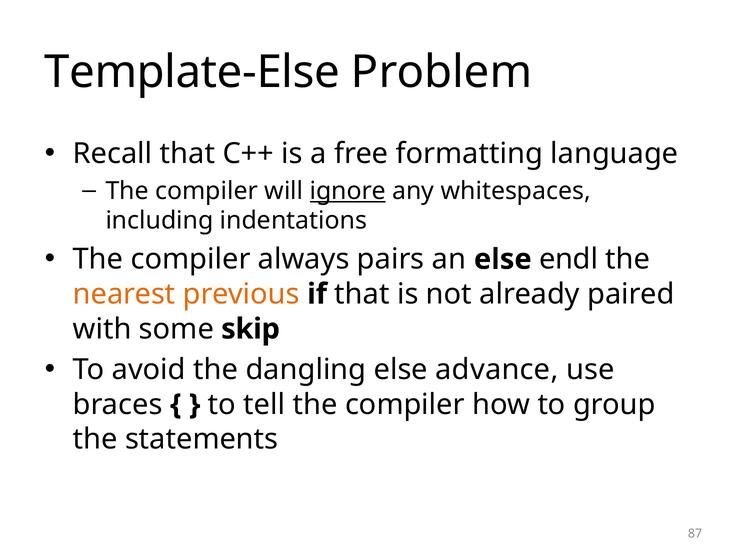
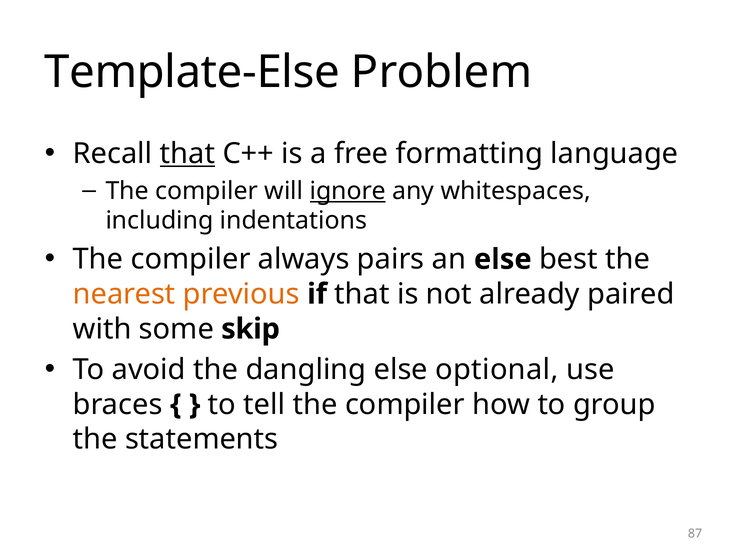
that at (187, 154) underline: none -> present
endl: endl -> best
advance: advance -> optional
